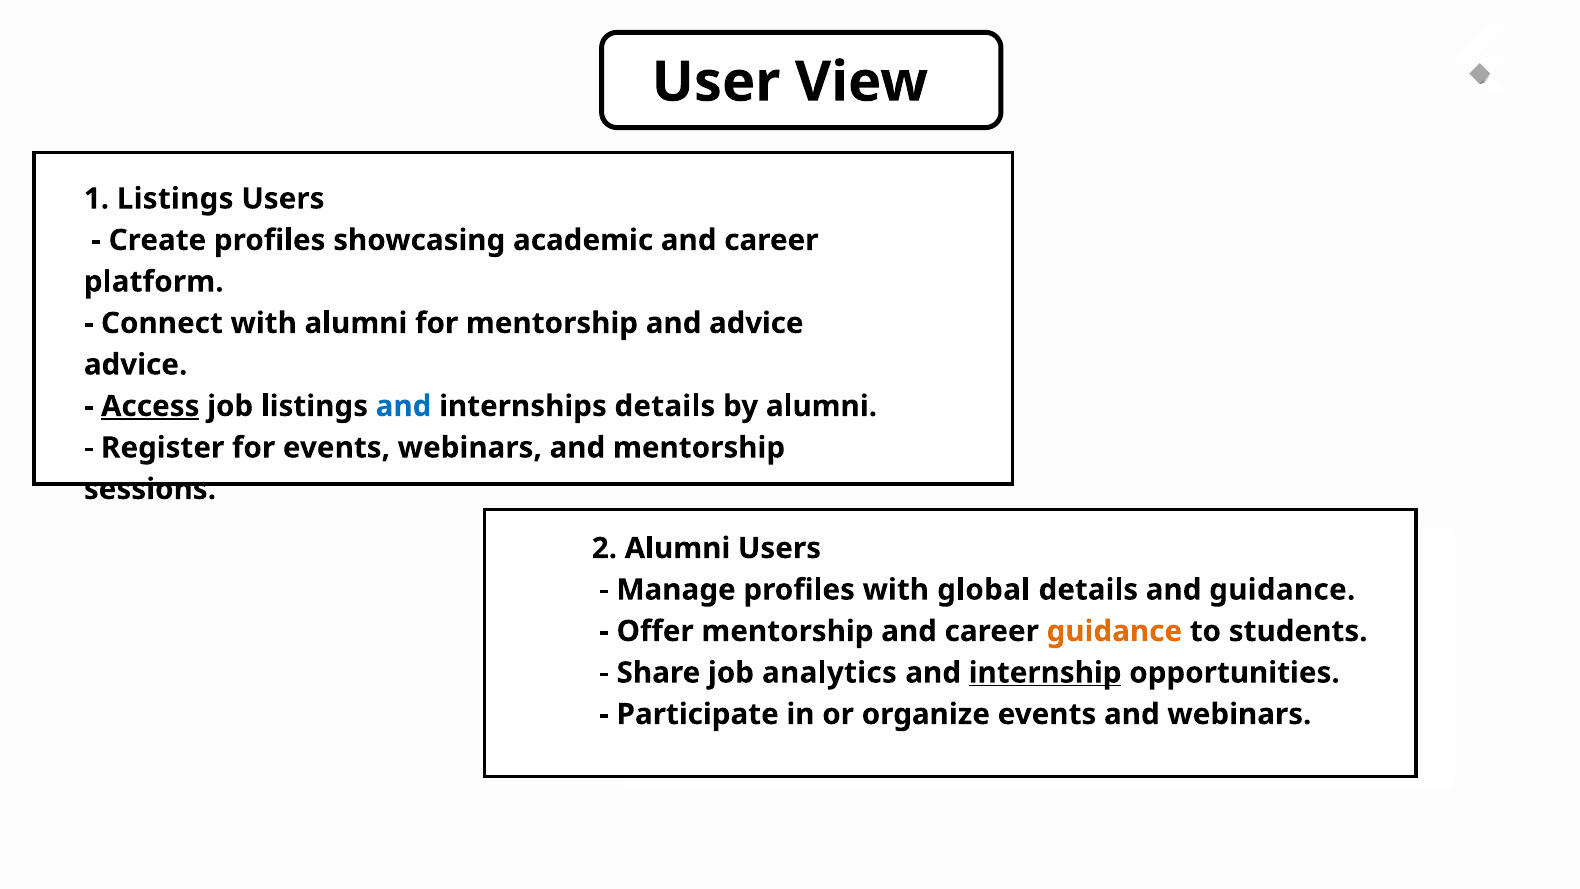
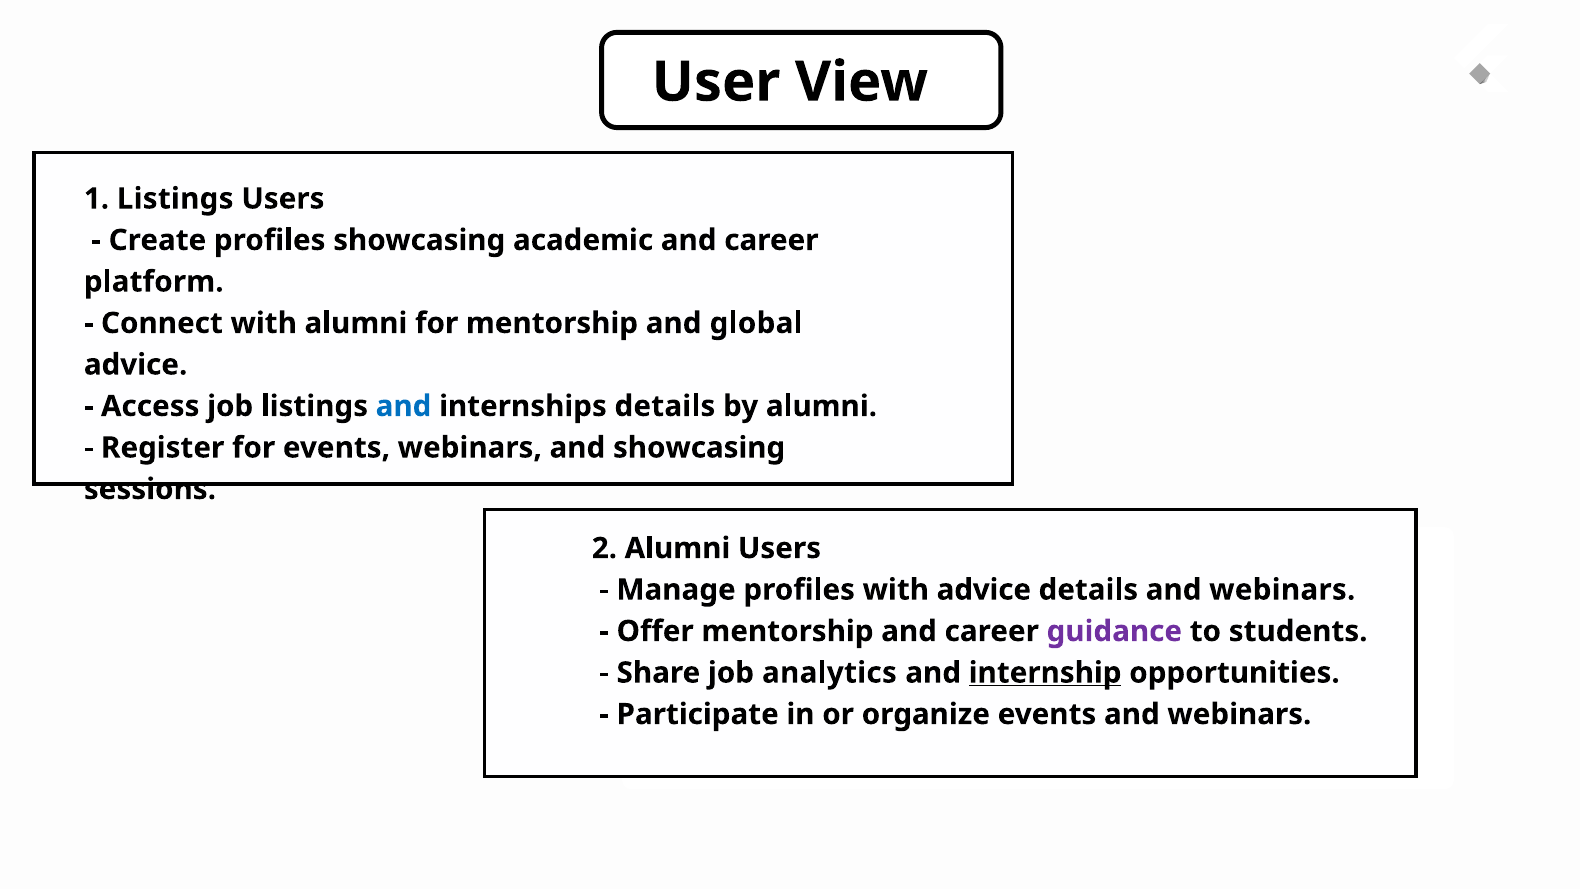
and advice: advice -> global
Access underline: present -> none
and mentorship: mentorship -> showcasing
with global: global -> advice
details and guidance: guidance -> webinars
guidance at (1114, 631) colour: orange -> purple
